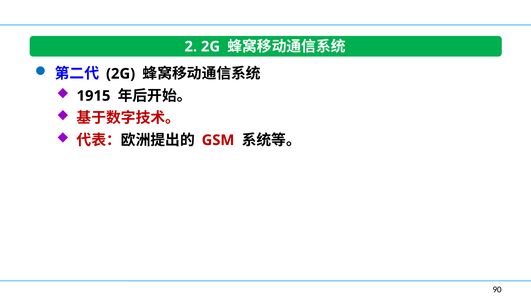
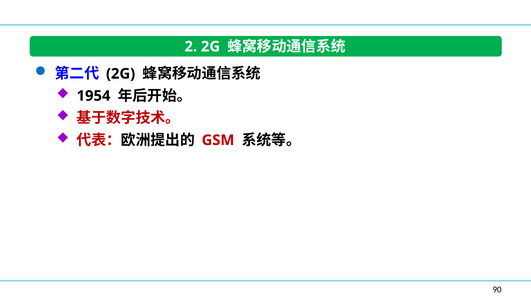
1915: 1915 -> 1954
